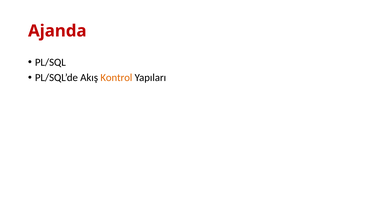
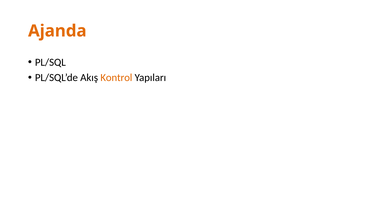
Ajanda colour: red -> orange
